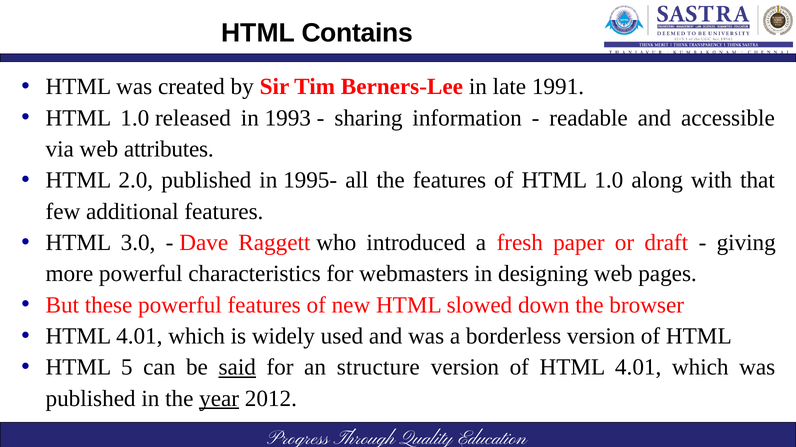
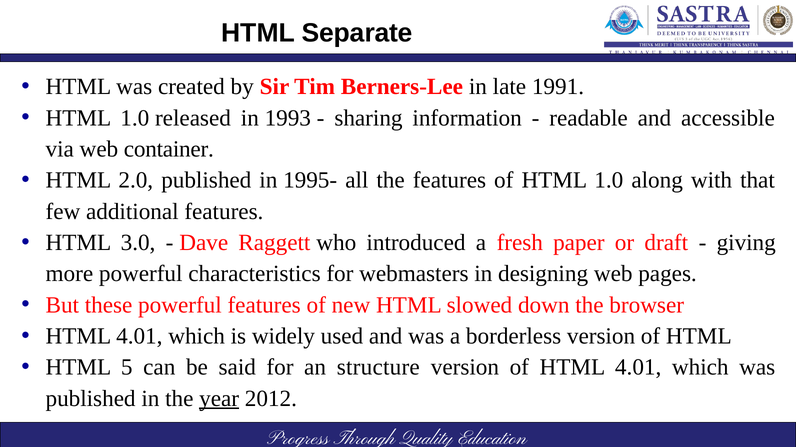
Contains: Contains -> Separate
attributes: attributes -> container
said underline: present -> none
